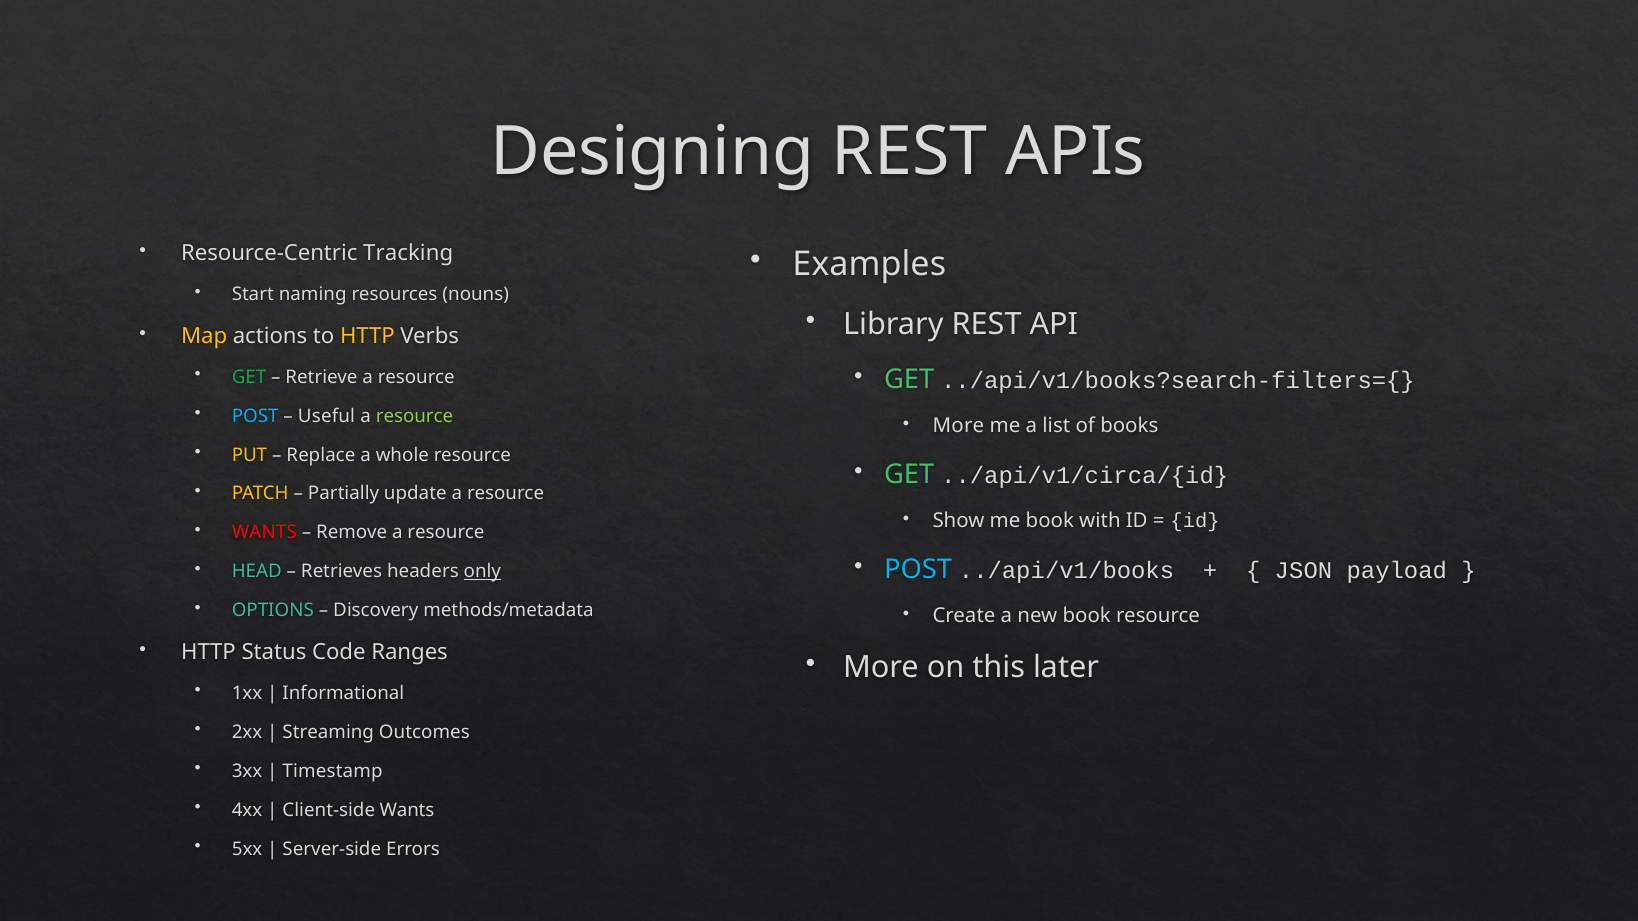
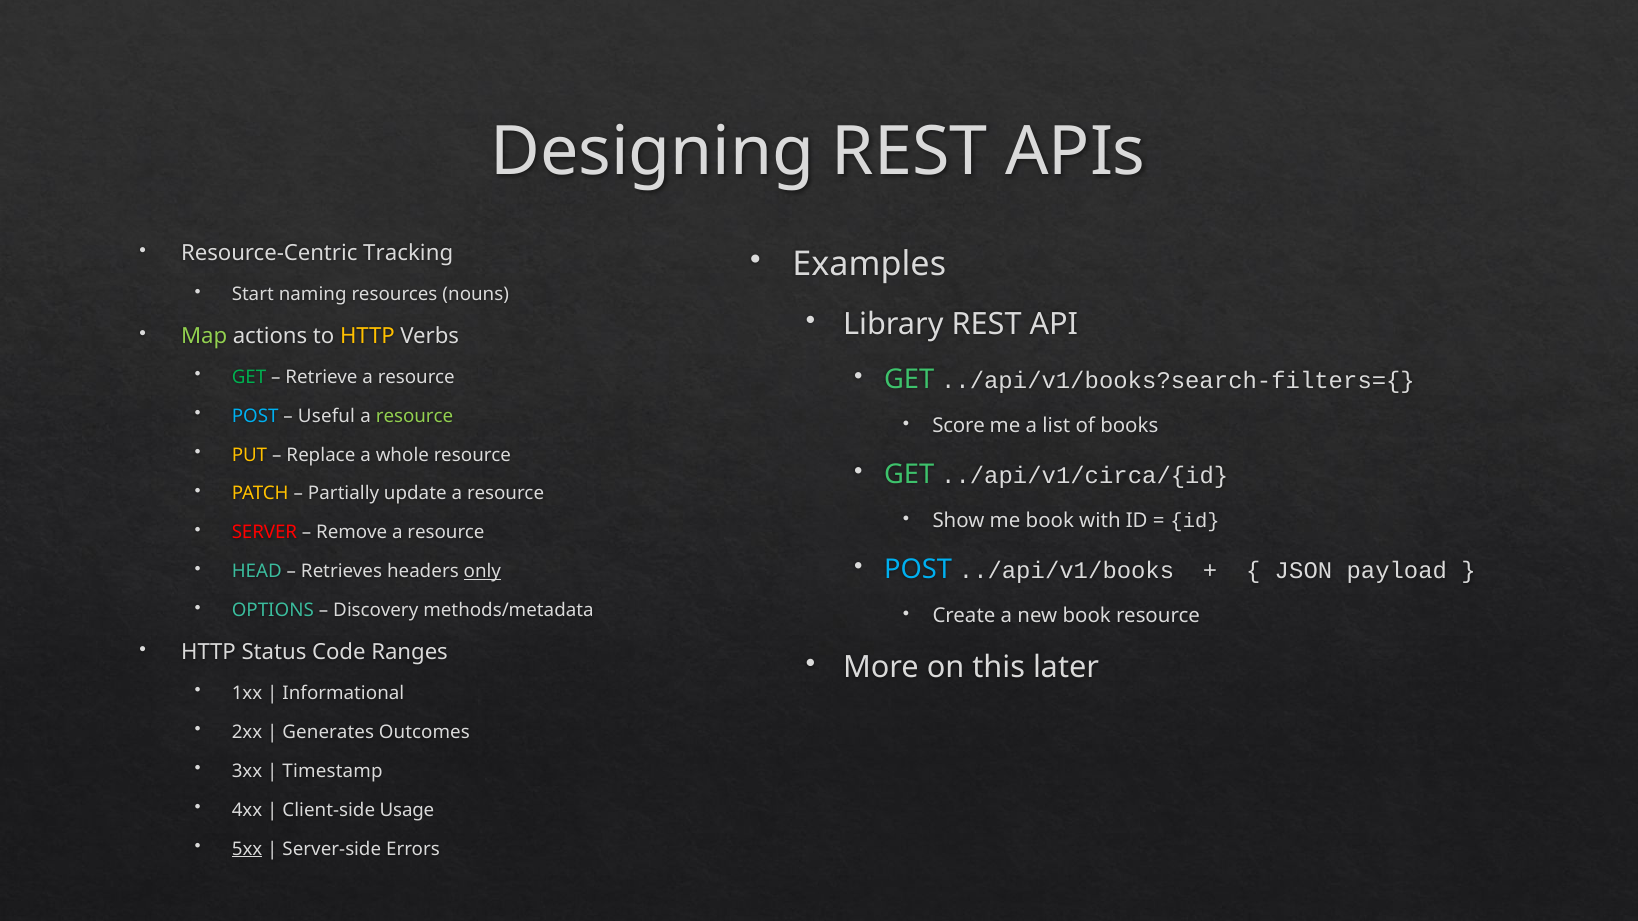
Map colour: yellow -> light green
More at (958, 426): More -> Score
WANTS at (264, 533): WANTS -> SERVER
Streaming: Streaming -> Generates
Client-side Wants: Wants -> Usage
5xx underline: none -> present
